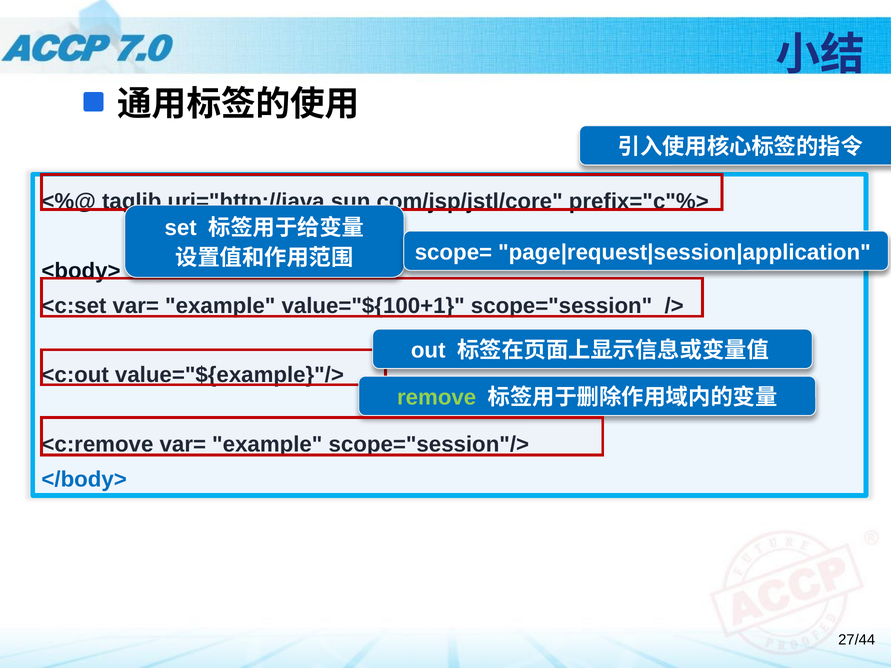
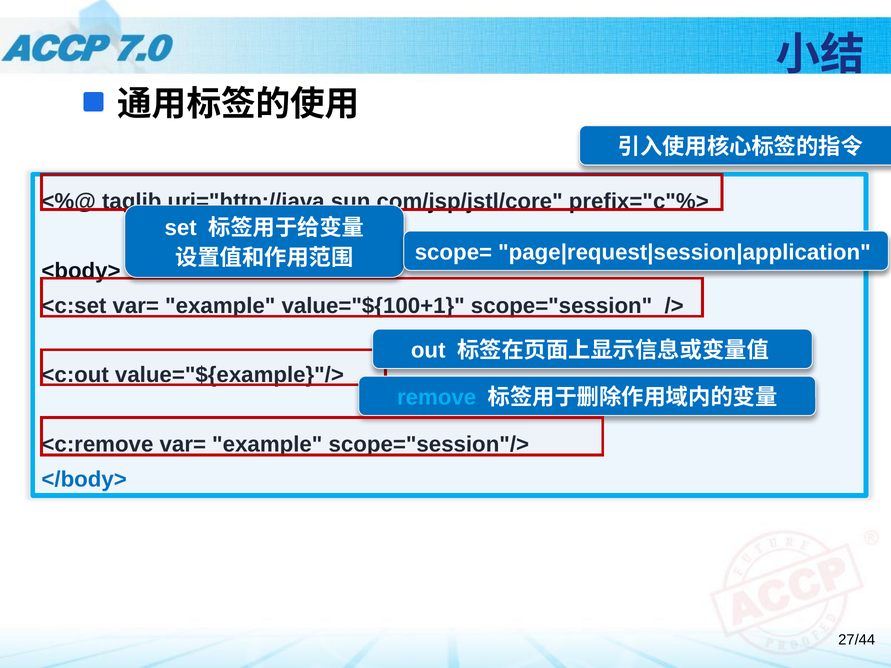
remove colour: light green -> light blue
